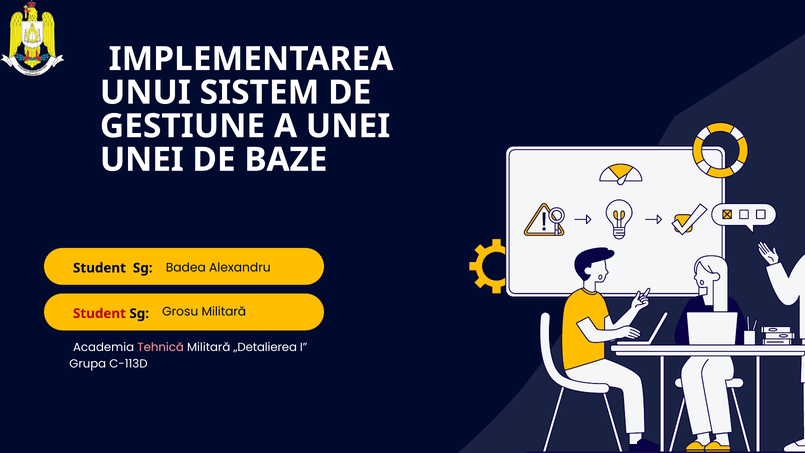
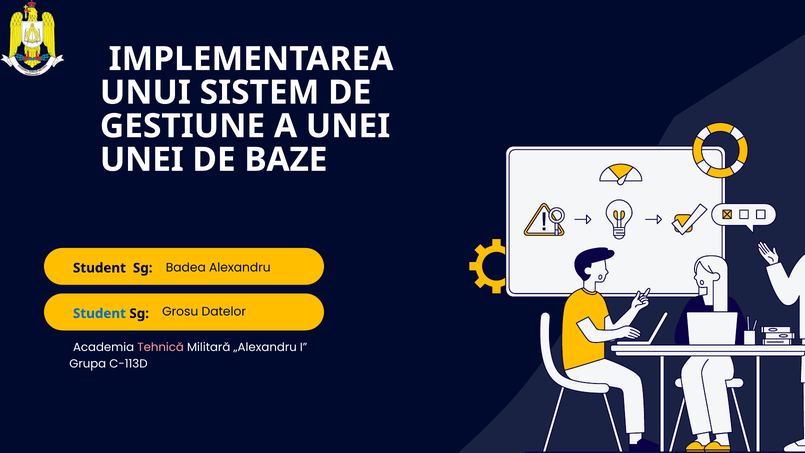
Student at (99, 313) colour: red -> blue
Grosu Militară: Militară -> Datelor
„Detalierea: „Detalierea -> „Alexandru
